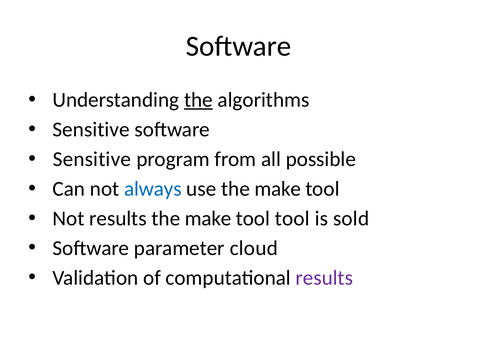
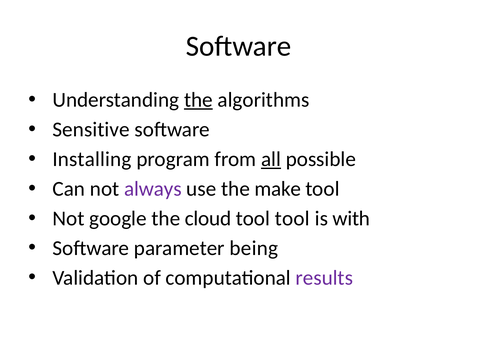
Sensitive at (92, 160): Sensitive -> Installing
all underline: none -> present
always colour: blue -> purple
Not results: results -> google
make at (208, 219): make -> cloud
sold: sold -> with
cloud: cloud -> being
